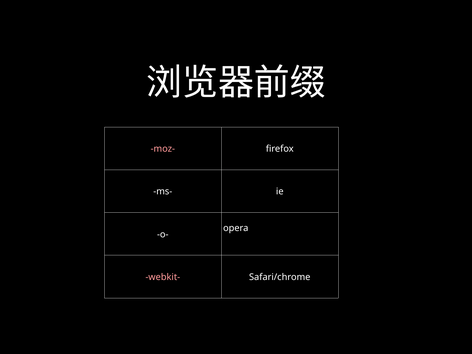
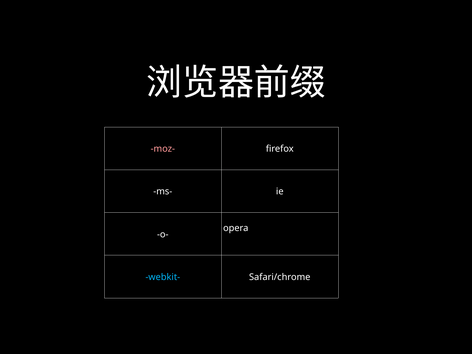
webkit- colour: pink -> light blue
